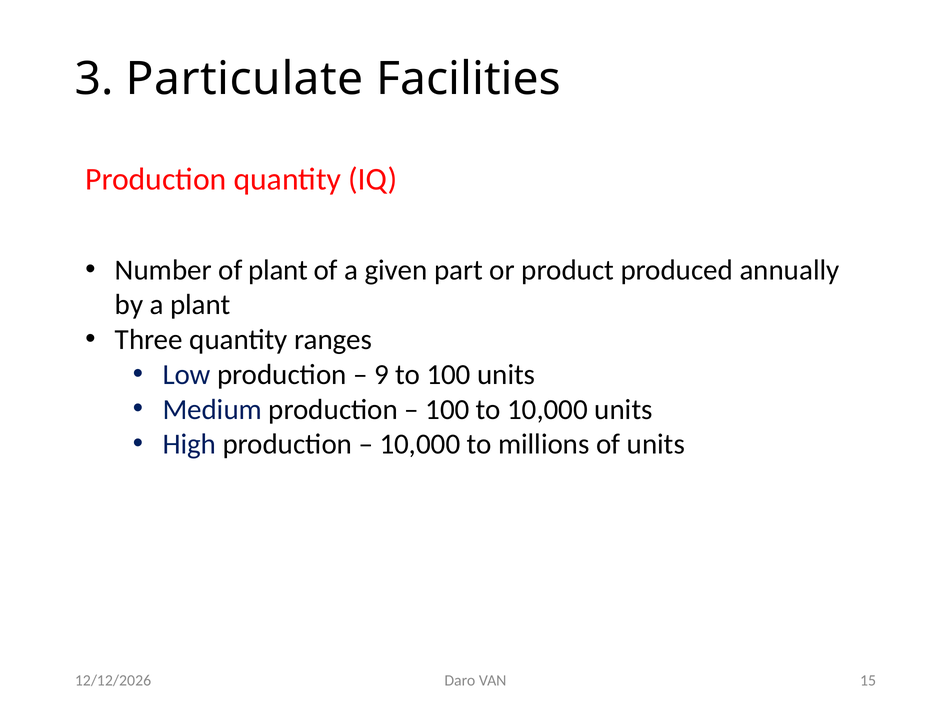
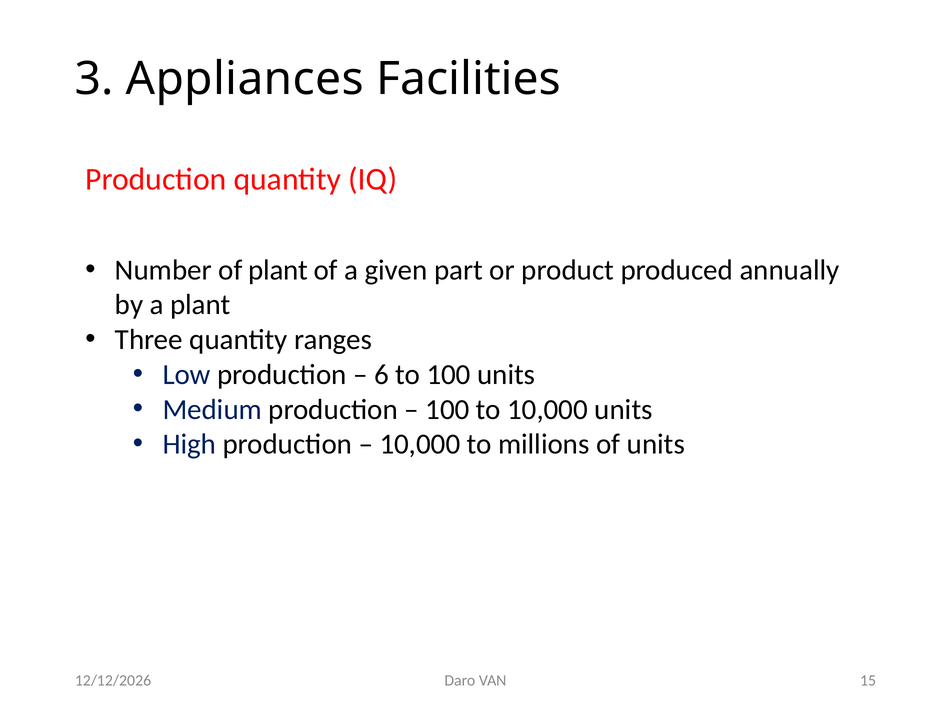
Particulate: Particulate -> Appliances
9: 9 -> 6
